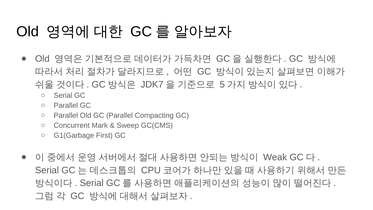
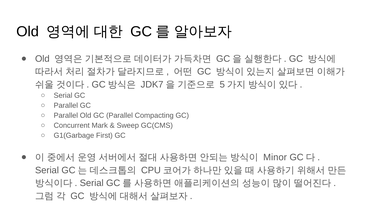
Weak: Weak -> Minor
